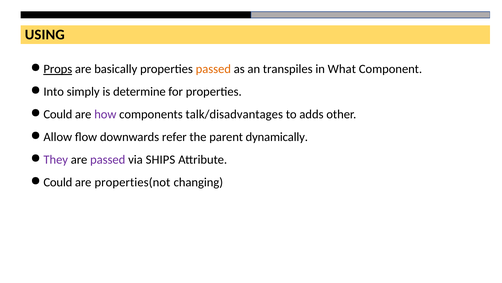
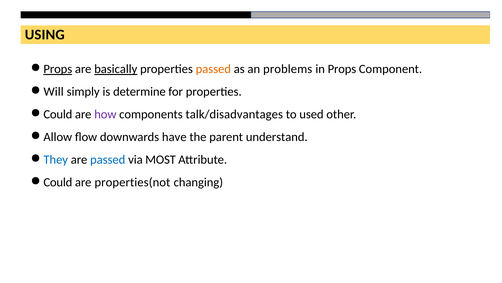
basically underline: none -> present
transpiles: transpiles -> problems
in What: What -> Props
Into: Into -> Will
adds: adds -> used
refer: refer -> have
dynamically: dynamically -> understand
They colour: purple -> blue
passed at (108, 159) colour: purple -> blue
SHIPS: SHIPS -> MOST
